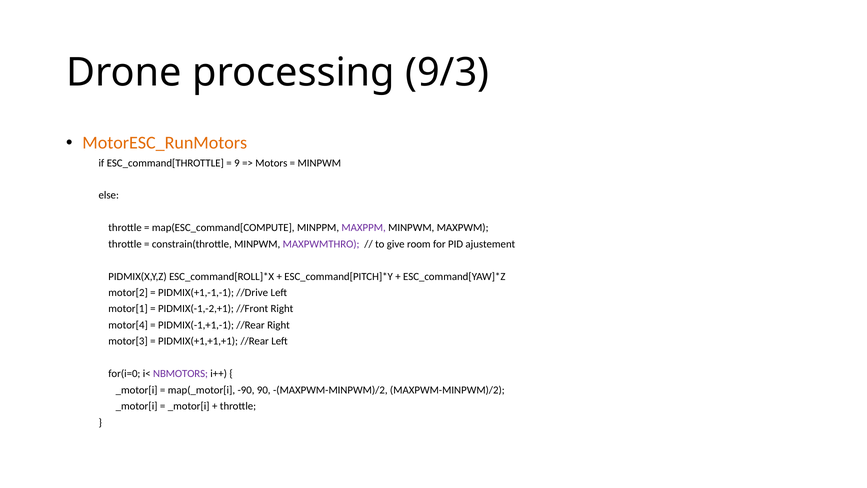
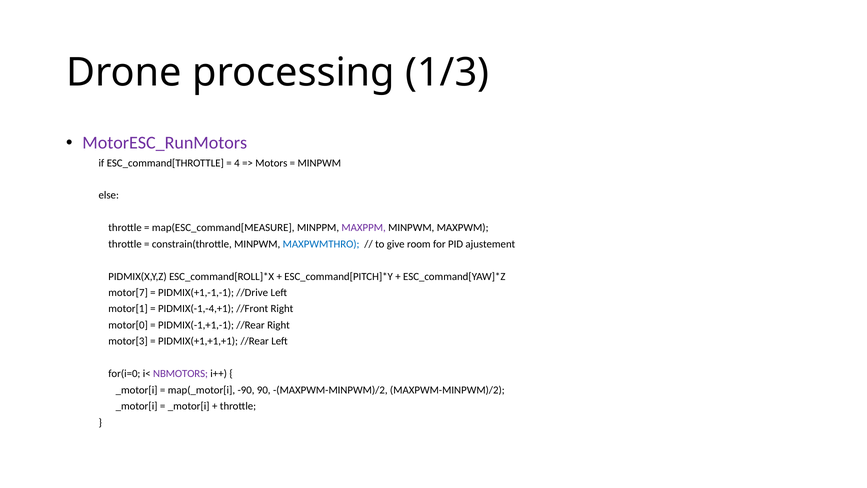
9/3: 9/3 -> 1/3
MotorESC_RunMotors colour: orange -> purple
9: 9 -> 4
map(ESC_command[COMPUTE: map(ESC_command[COMPUTE -> map(ESC_command[MEASURE
MAXPWMTHRO colour: purple -> blue
motor[2: motor[2 -> motor[7
PIDMIX(-1,-2,+1: PIDMIX(-1,-2,+1 -> PIDMIX(-1,-4,+1
motor[4: motor[4 -> motor[0
